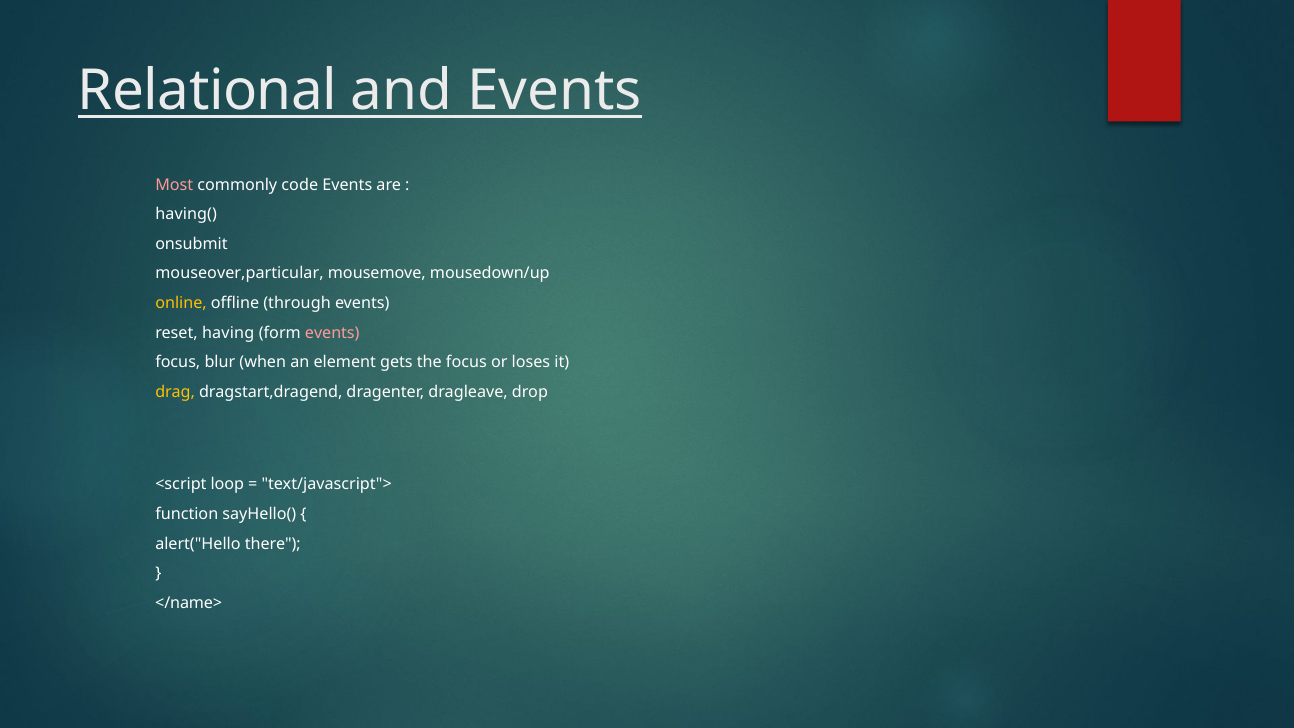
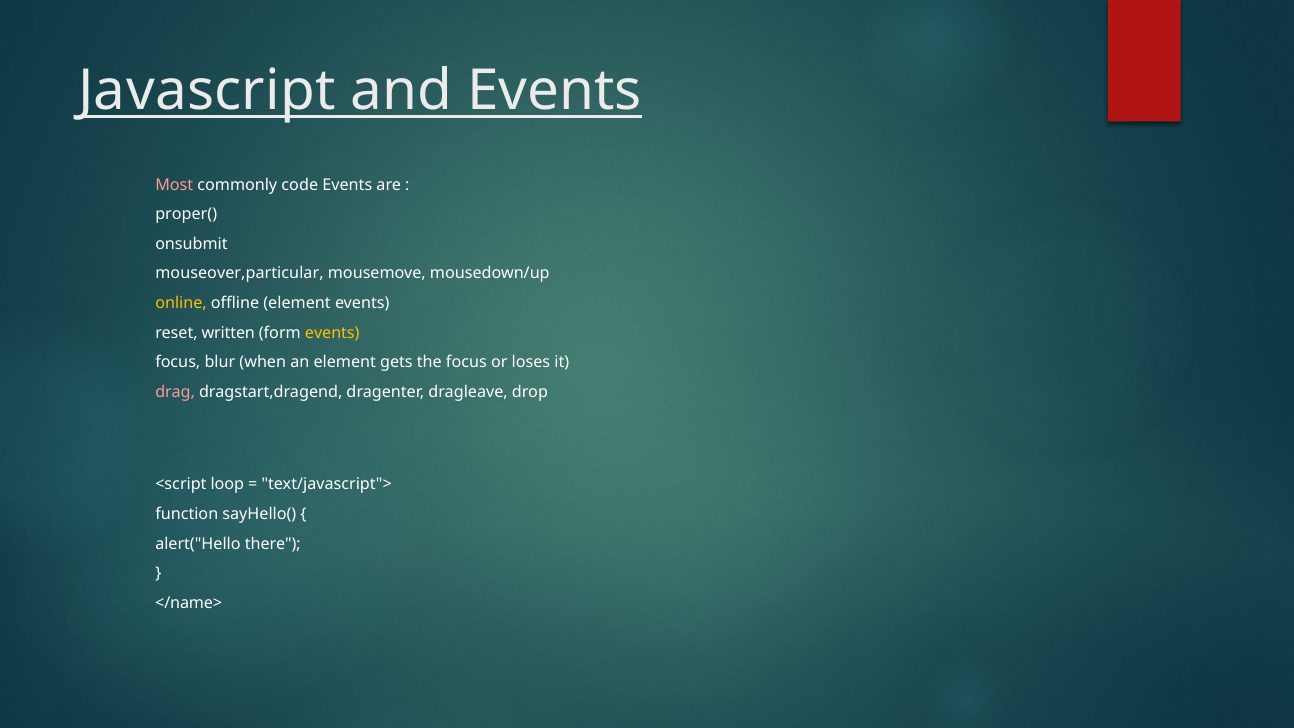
Relational: Relational -> Javascript
having(: having( -> proper(
offline through: through -> element
having: having -> written
events at (332, 333) colour: pink -> yellow
drag colour: yellow -> pink
